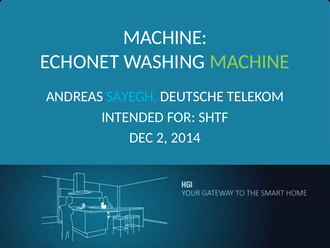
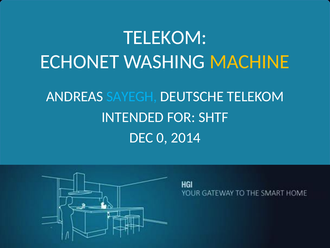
MACHINE at (165, 37): MACHINE -> TELEKOM
MACHINE at (250, 62) colour: light green -> yellow
2: 2 -> 0
